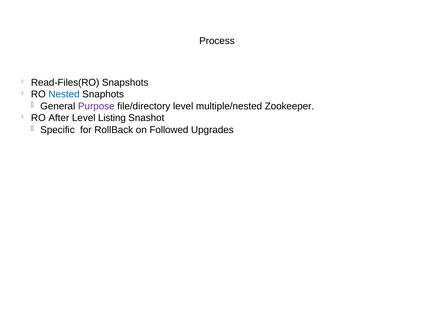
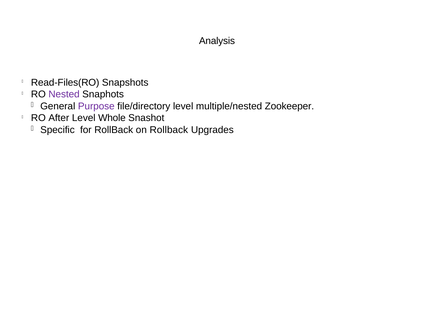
Process: Process -> Analysis
Nested colour: blue -> purple
Listing: Listing -> Whole
on Followed: Followed -> Rollback
